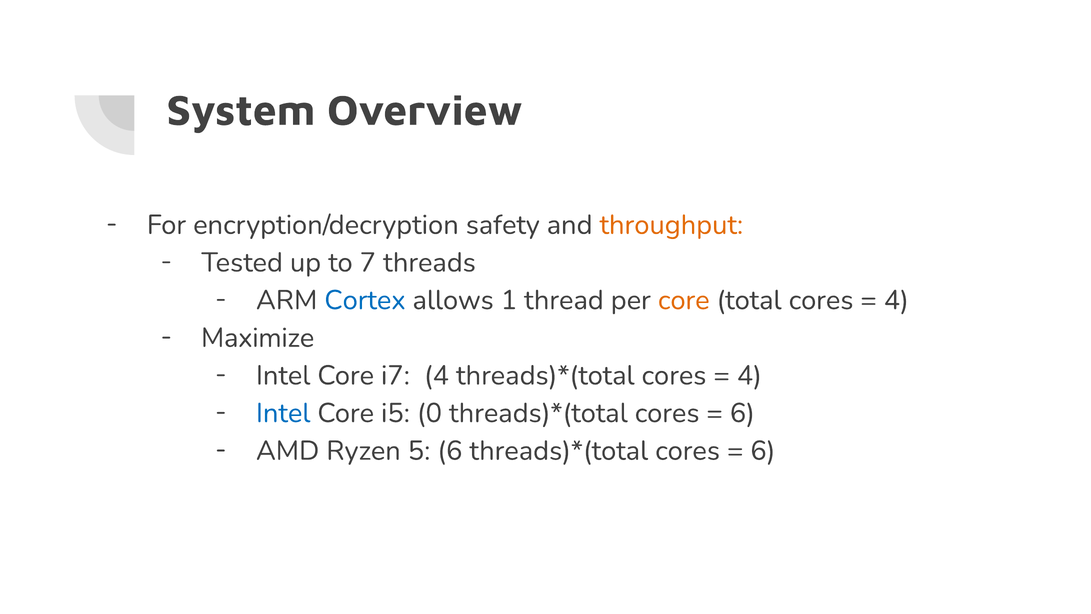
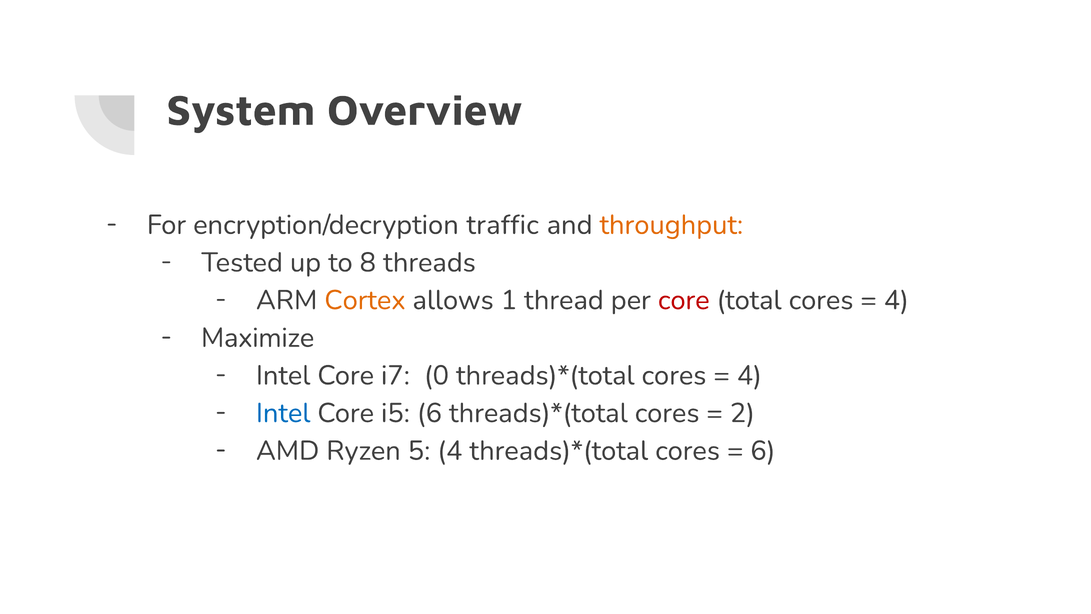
safety: safety -> traffic
7: 7 -> 8
Cortex colour: blue -> orange
core at (684, 300) colour: orange -> red
i7 4: 4 -> 0
i5 0: 0 -> 6
6 at (742, 413): 6 -> 2
5 6: 6 -> 4
